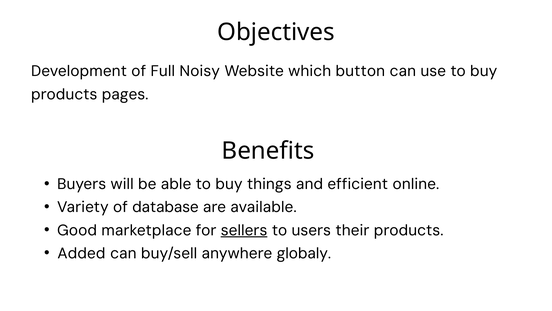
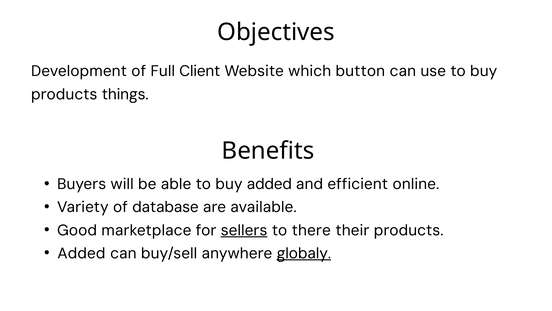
Noisy: Noisy -> Client
pages: pages -> things
buy things: things -> added
users: users -> there
globaly underline: none -> present
